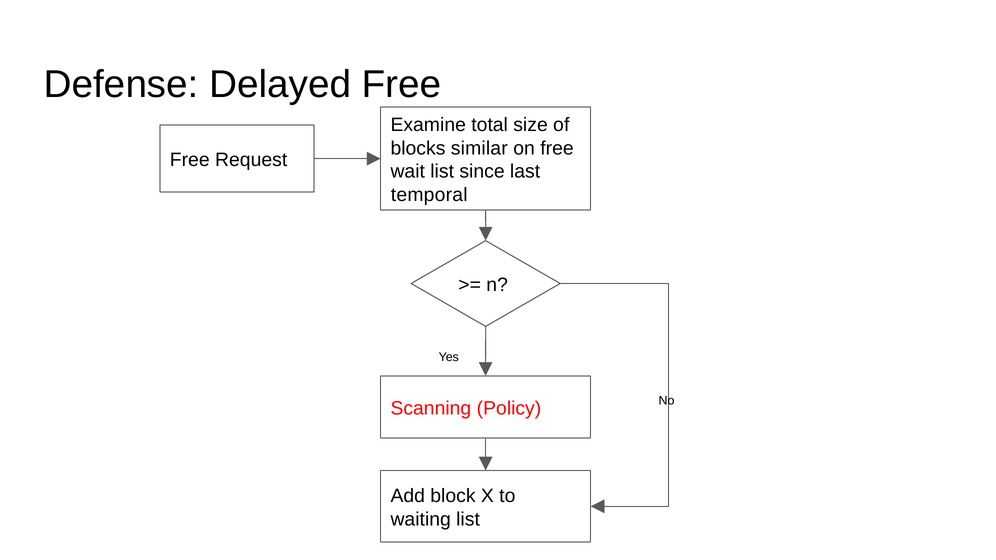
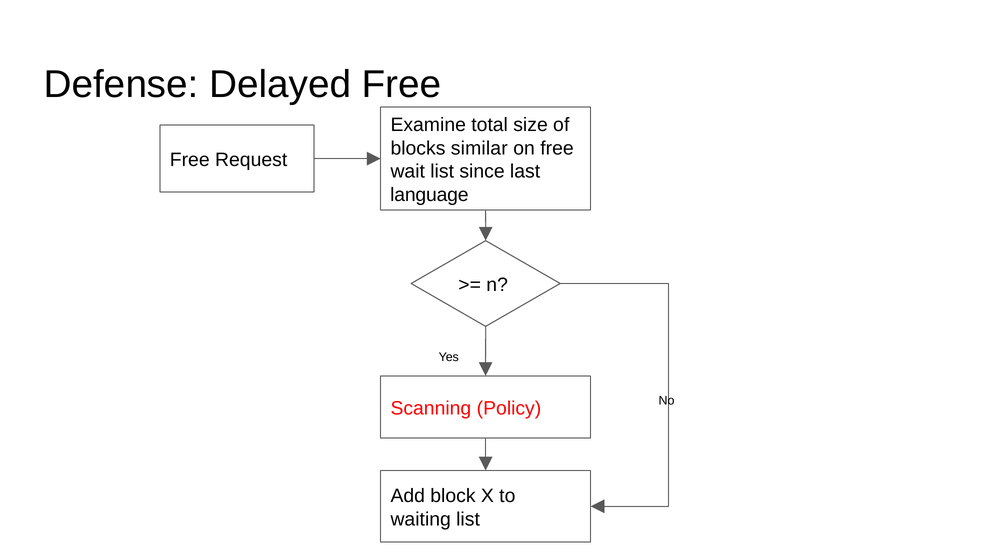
temporal: temporal -> language
